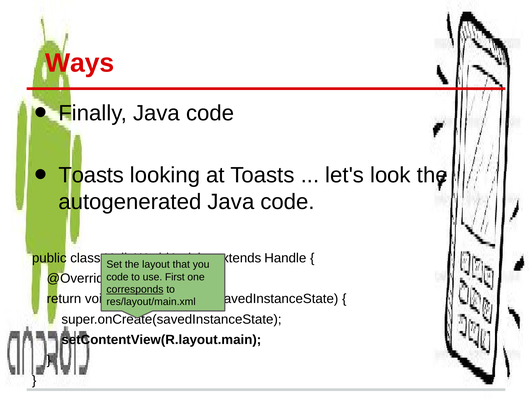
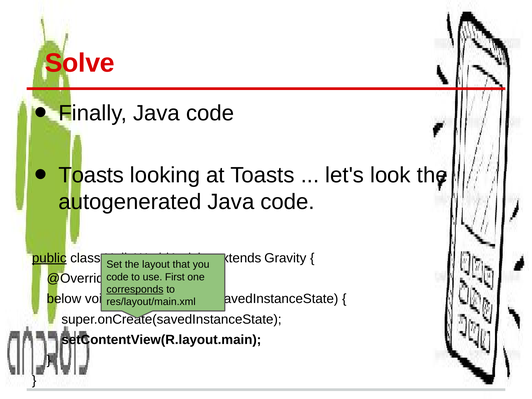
Ways: Ways -> Solve
public underline: none -> present
Handle: Handle -> Gravity
return: return -> below
